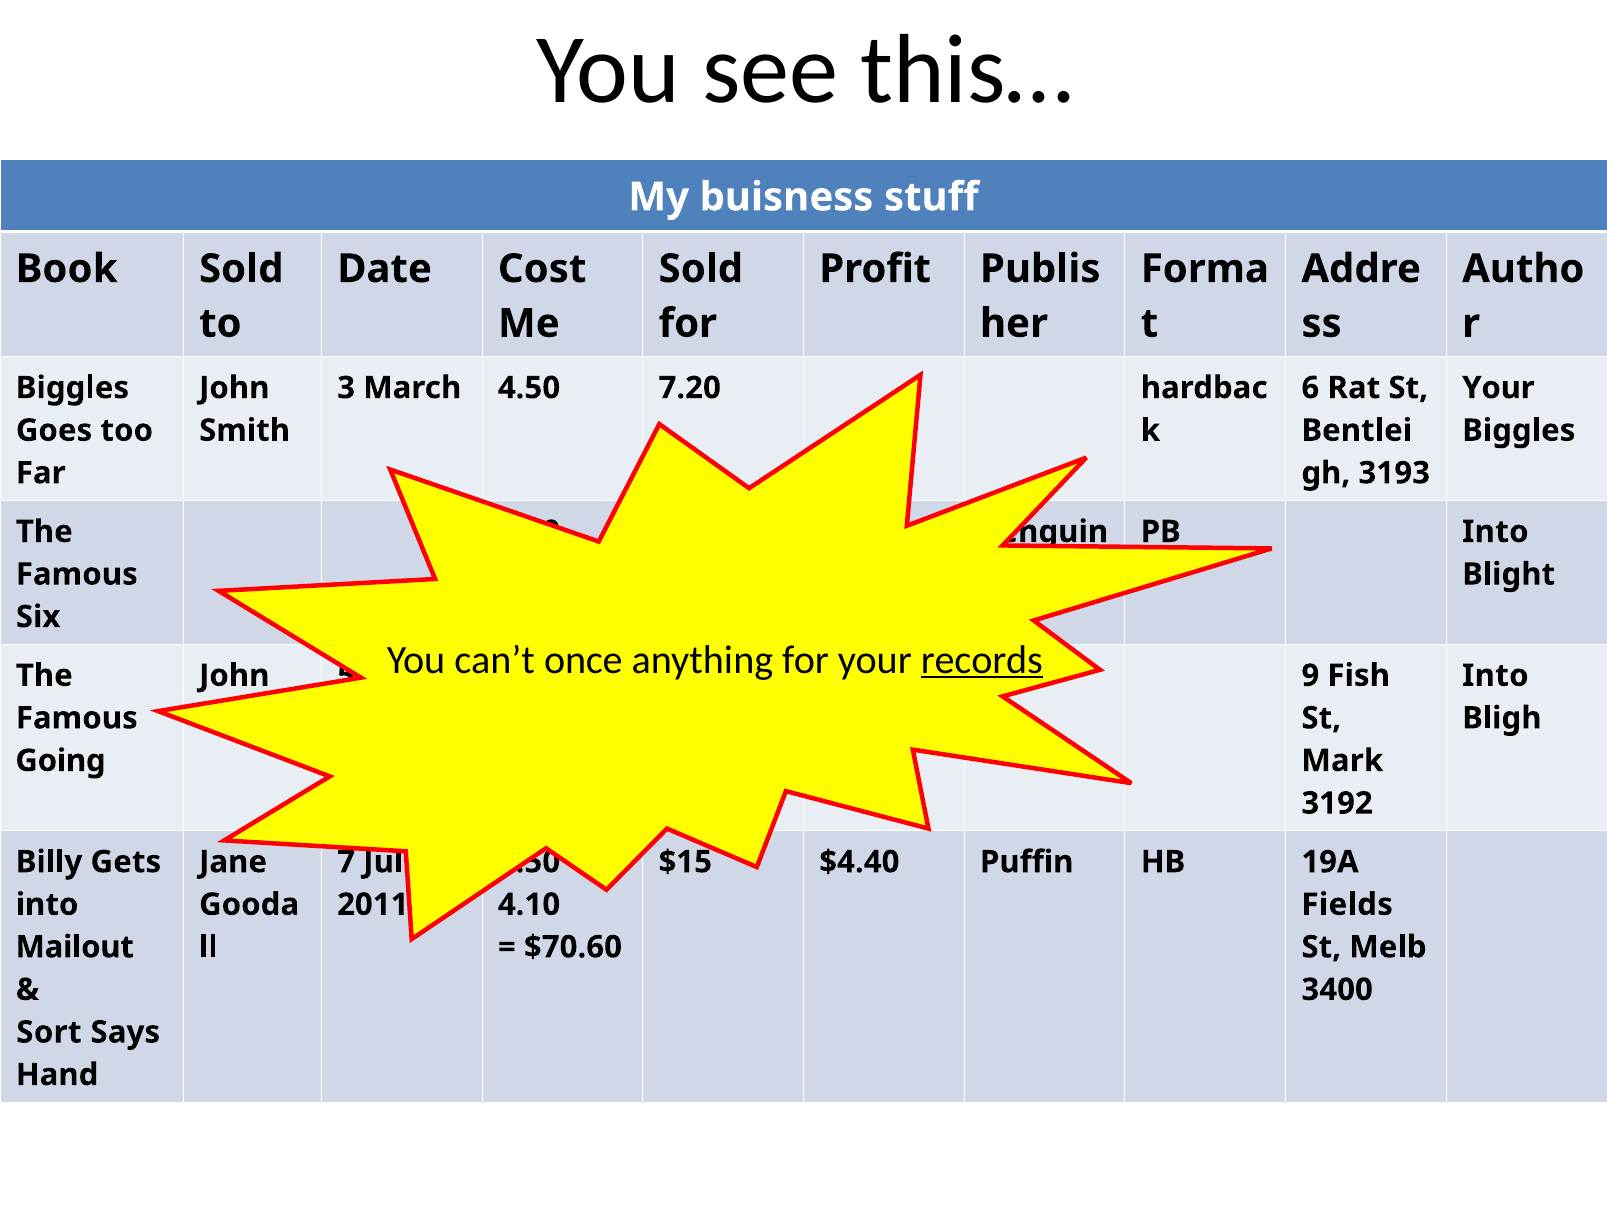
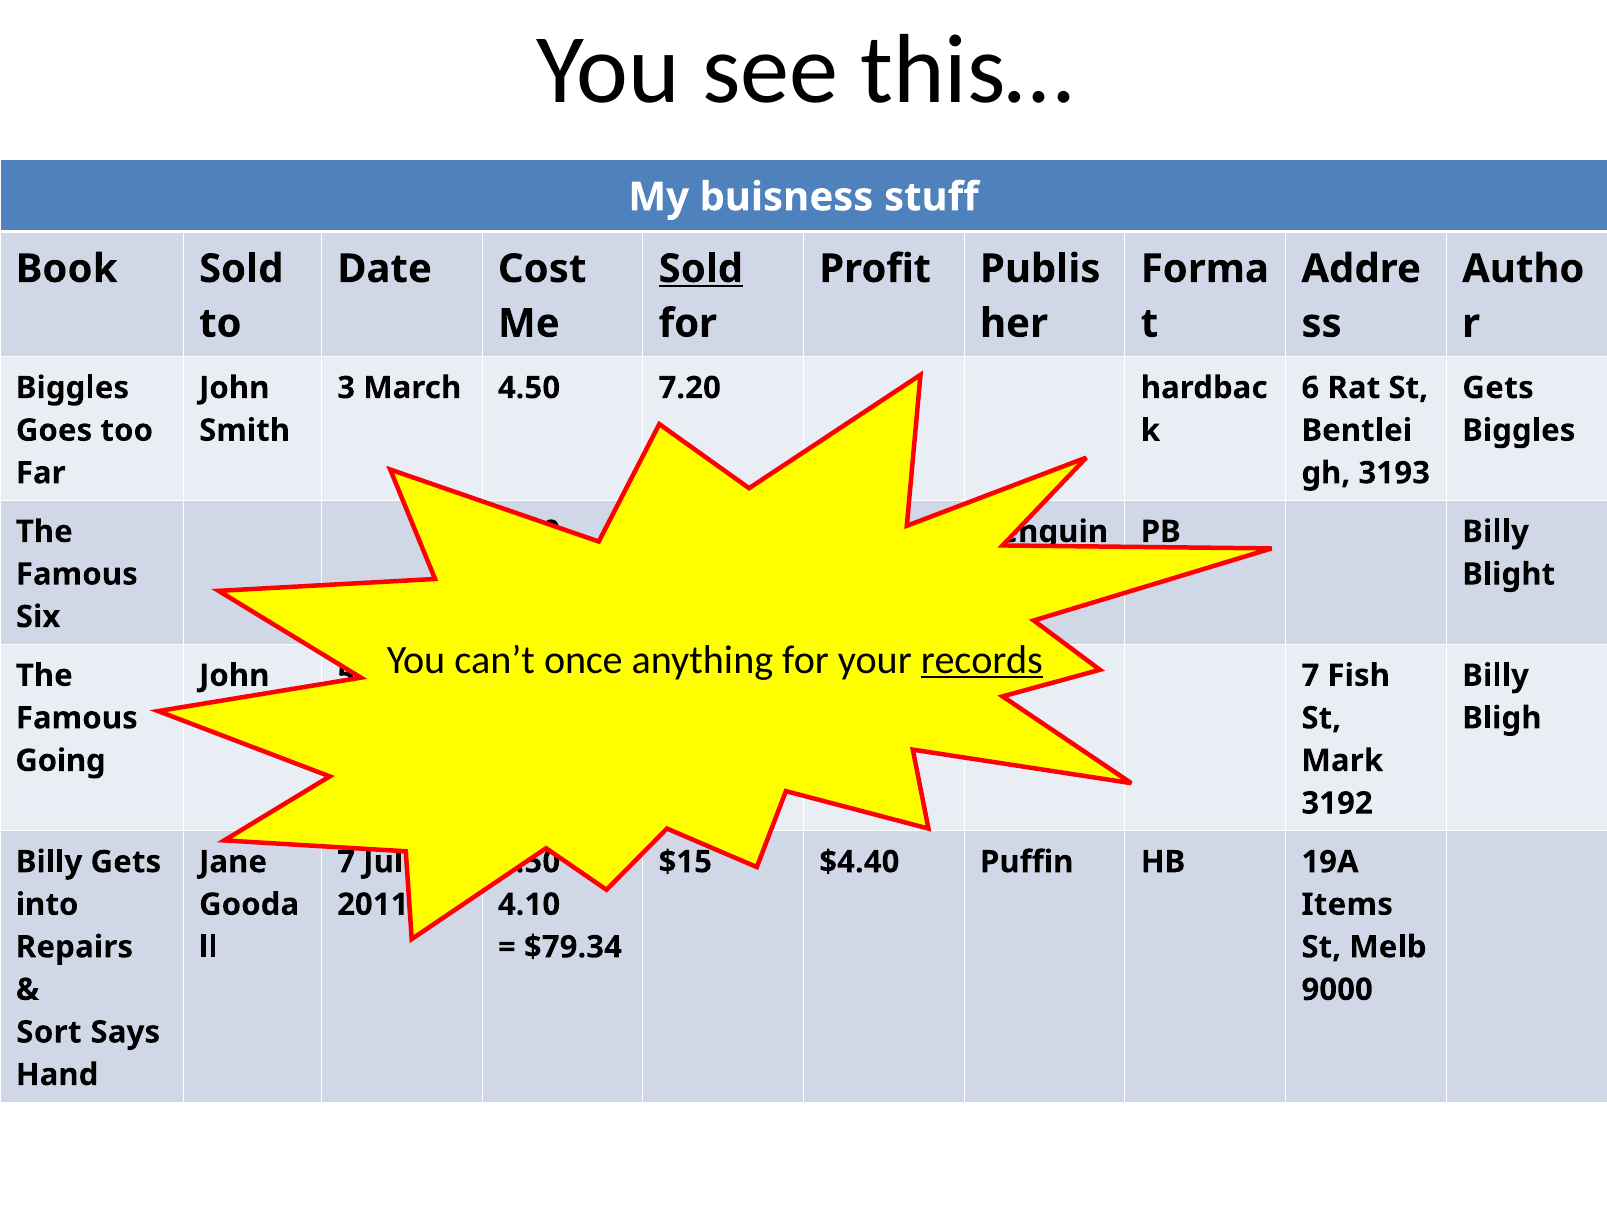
Sold at (701, 269) underline: none -> present
Your at (1498, 388): Your -> Gets
Into at (1495, 532): Into -> Billy
9 at (1310, 676): 9 -> 7
Into at (1495, 676): Into -> Billy
Fields: Fields -> Items
Mailout: Mailout -> Repairs
$70.60: $70.60 -> $79.34
3400: 3400 -> 9000
